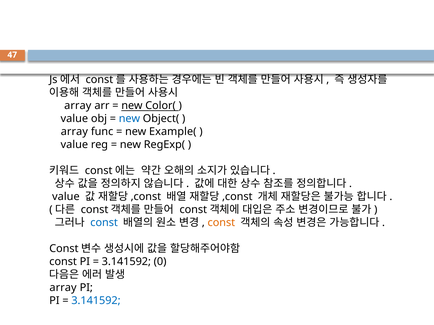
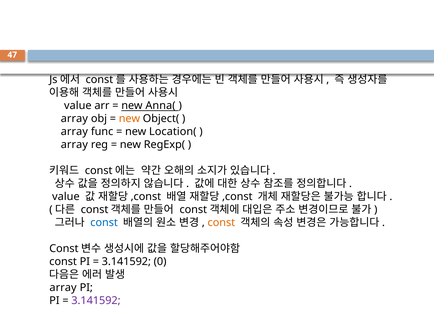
array at (78, 106): array -> value
Color(: Color( -> Anna(
value at (74, 119): value -> array
new at (129, 119) colour: blue -> orange
Example(: Example( -> Location(
value at (74, 145): value -> array
3.141592 at (96, 301) colour: blue -> purple
